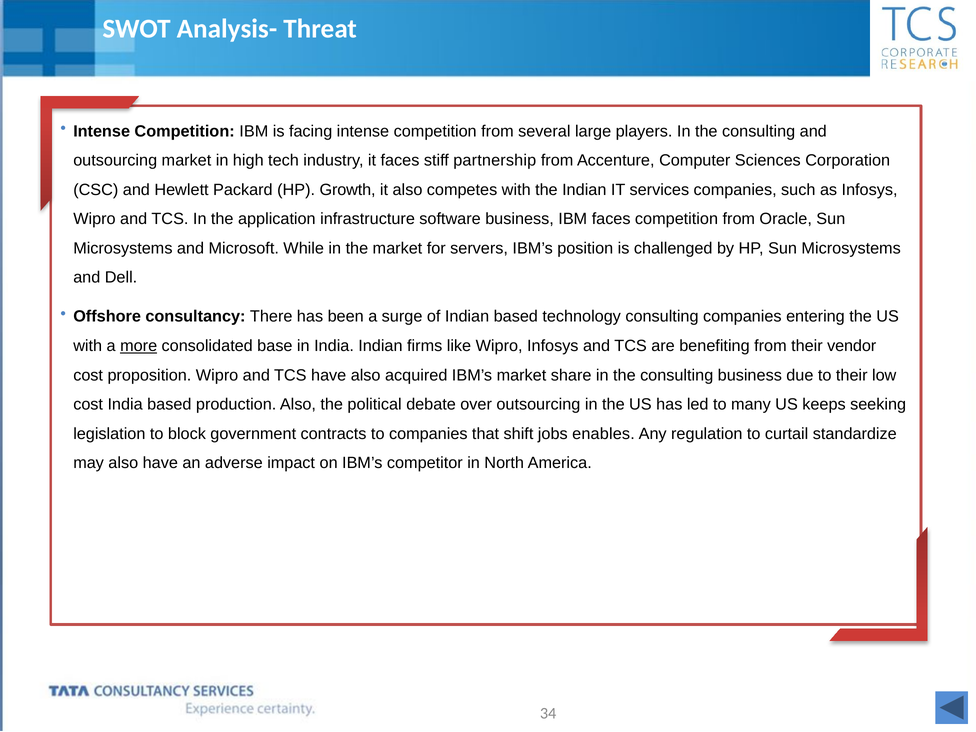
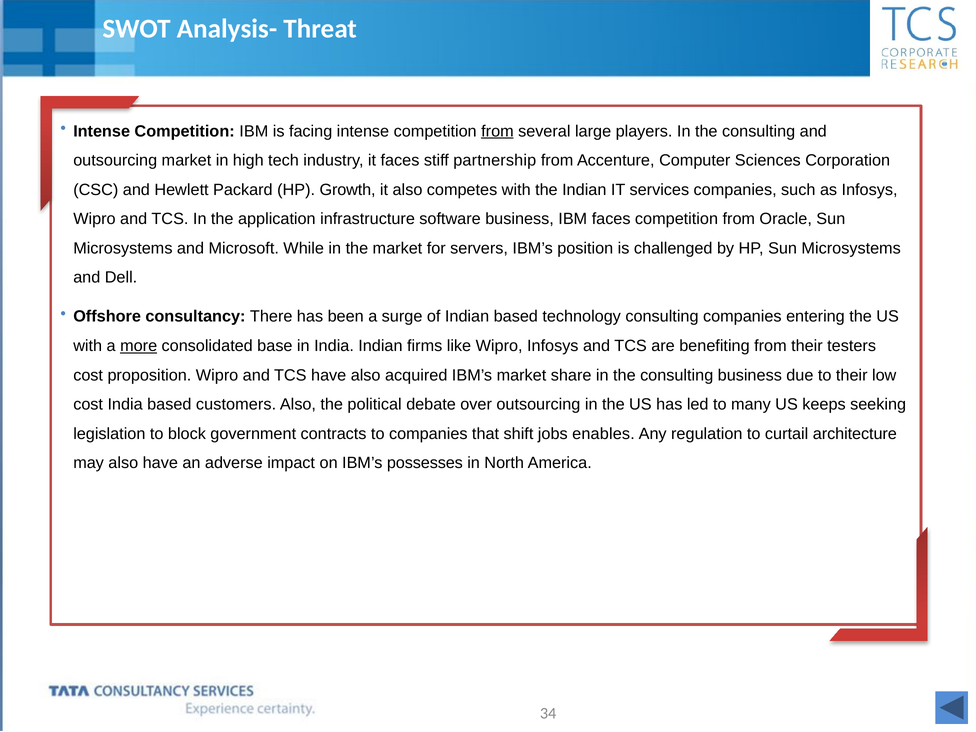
from at (497, 131) underline: none -> present
vendor: vendor -> testers
production: production -> customers
standardize: standardize -> architecture
competitor: competitor -> possesses
